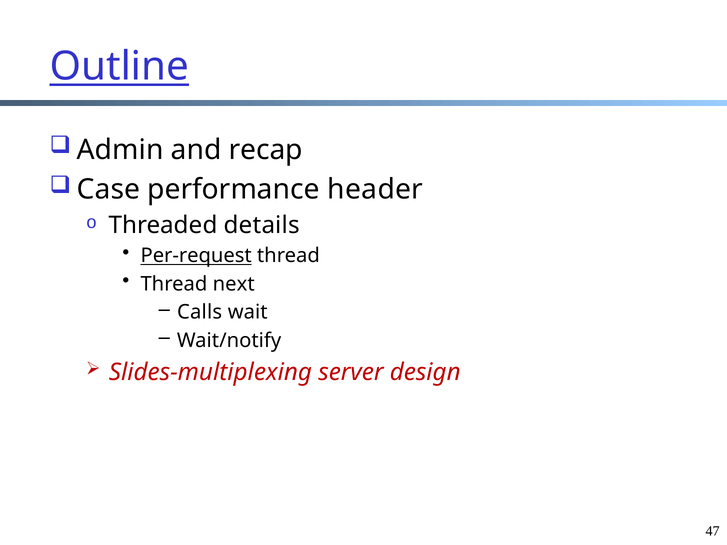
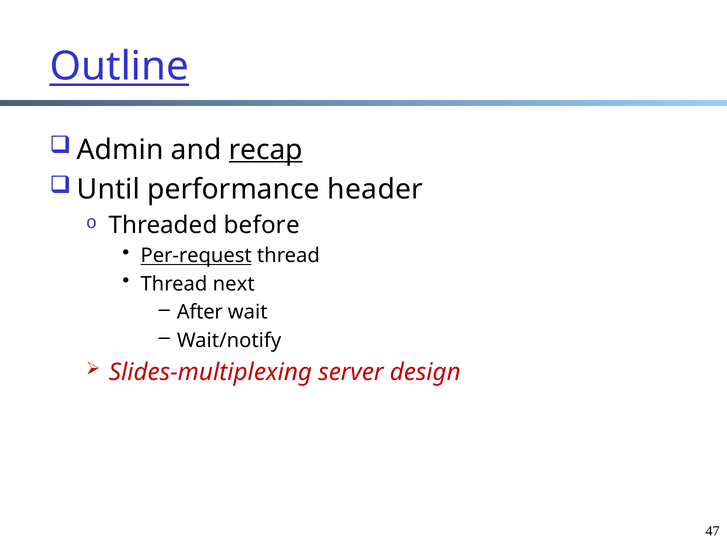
recap underline: none -> present
Case: Case -> Until
details: details -> before
Calls: Calls -> After
